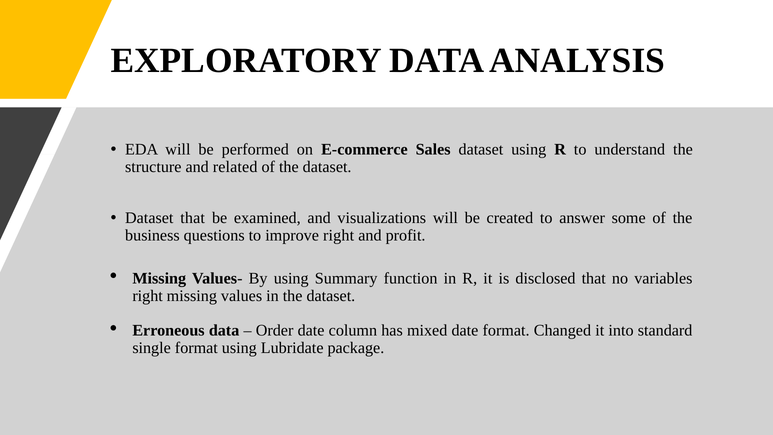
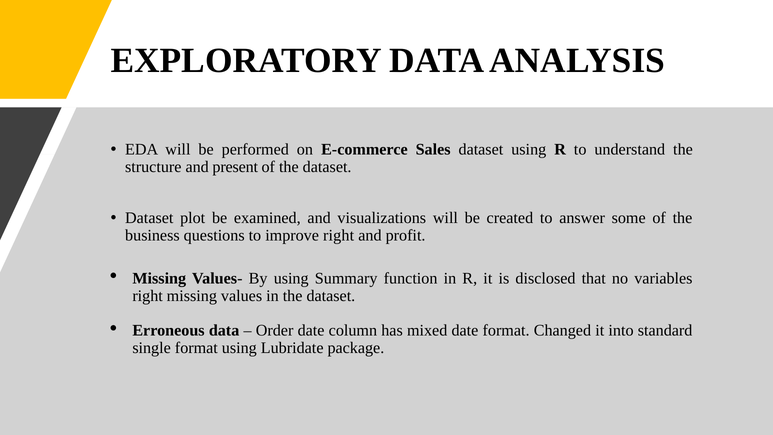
related: related -> present
Dataset that: that -> plot
